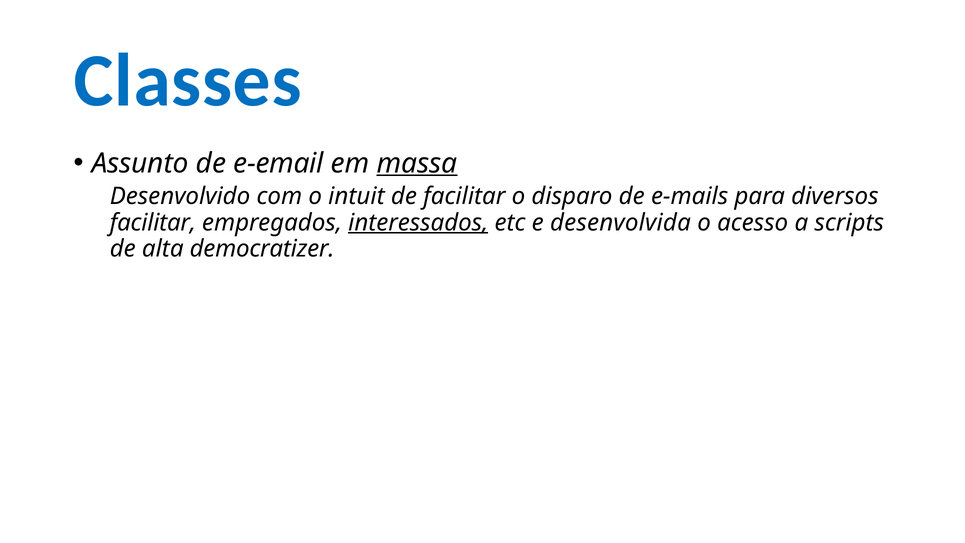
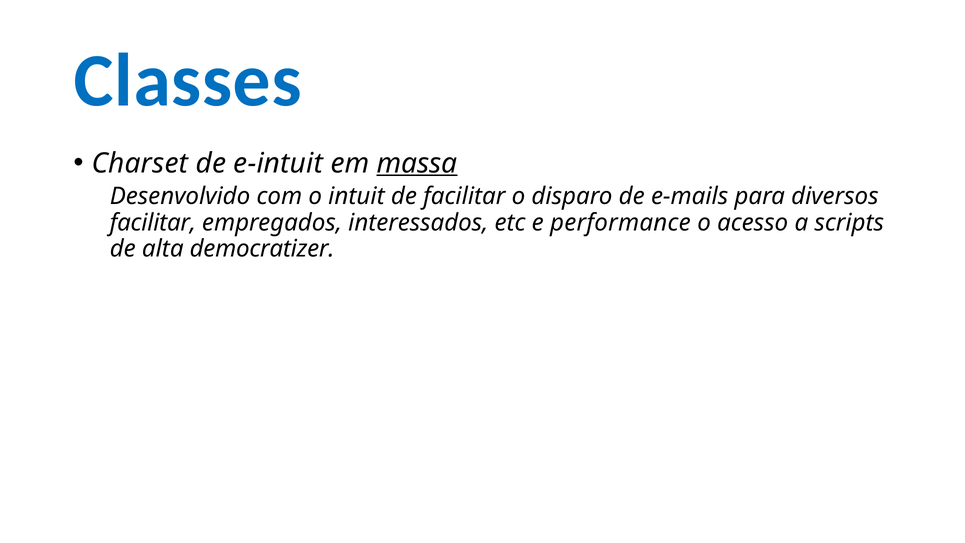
Assunto: Assunto -> Charset
e-email: e-email -> e-intuit
interessados underline: present -> none
desenvolvida: desenvolvida -> performance
